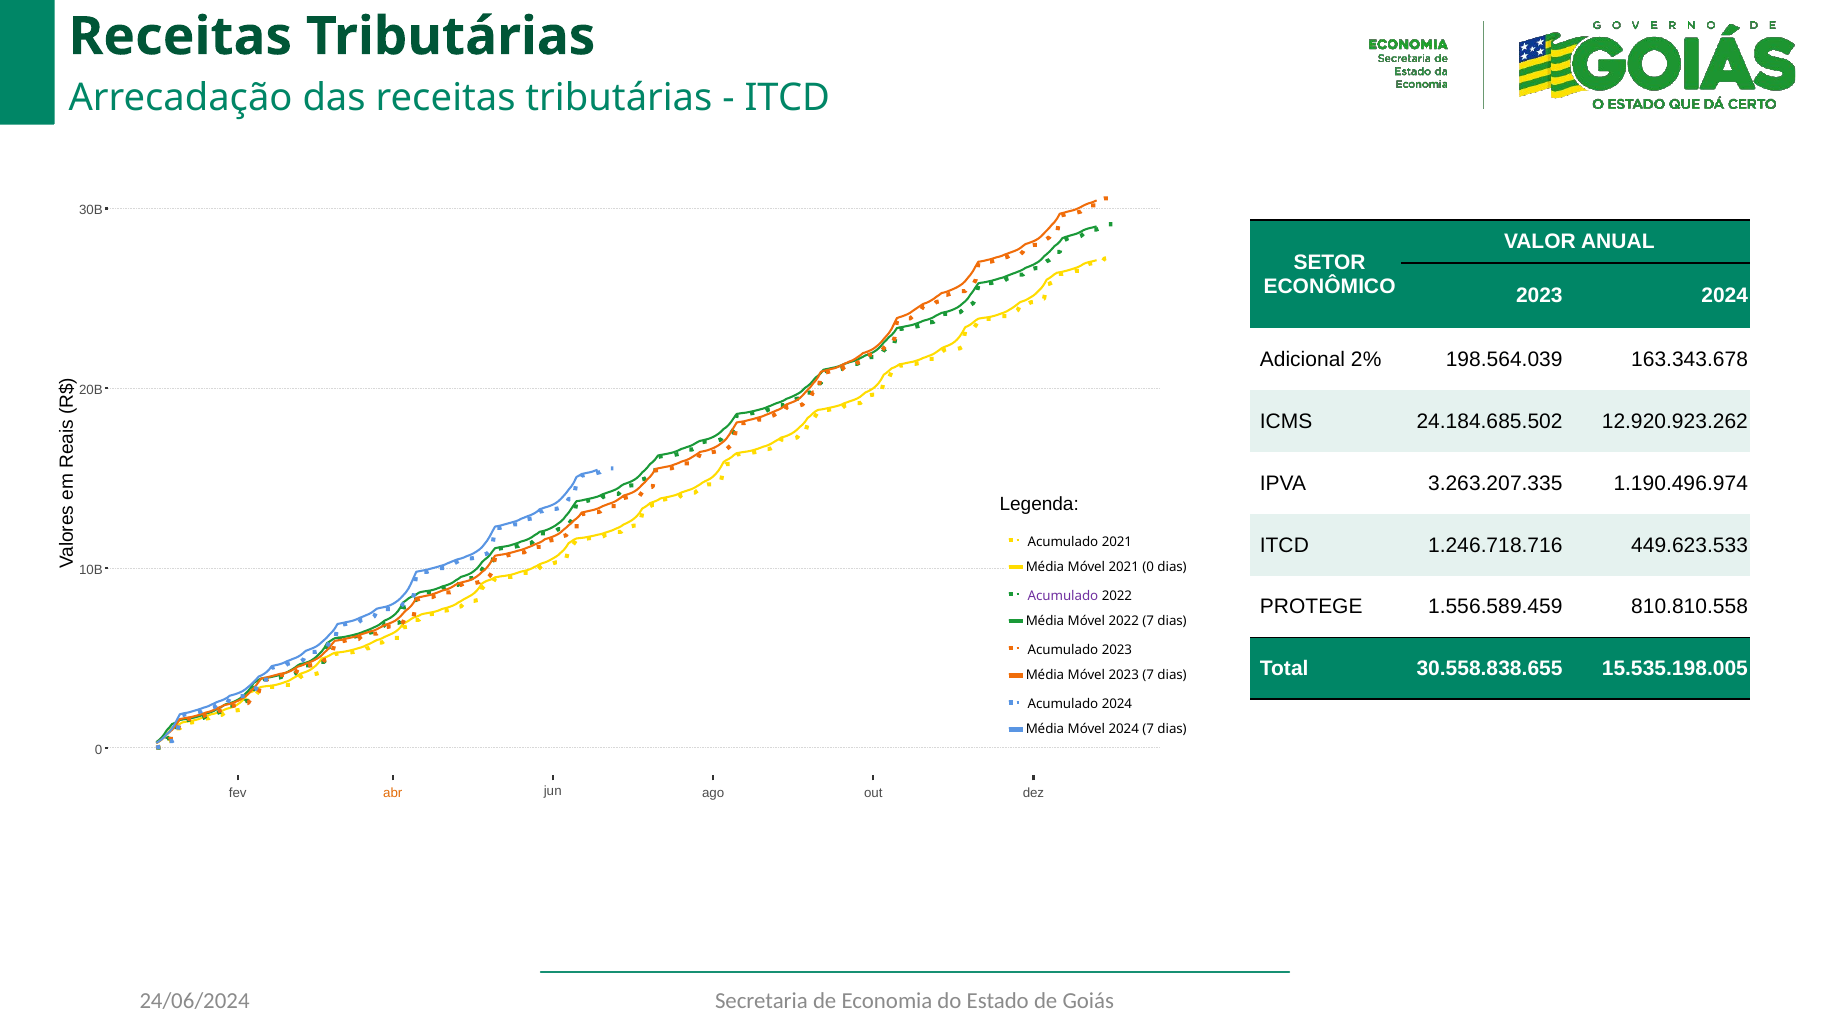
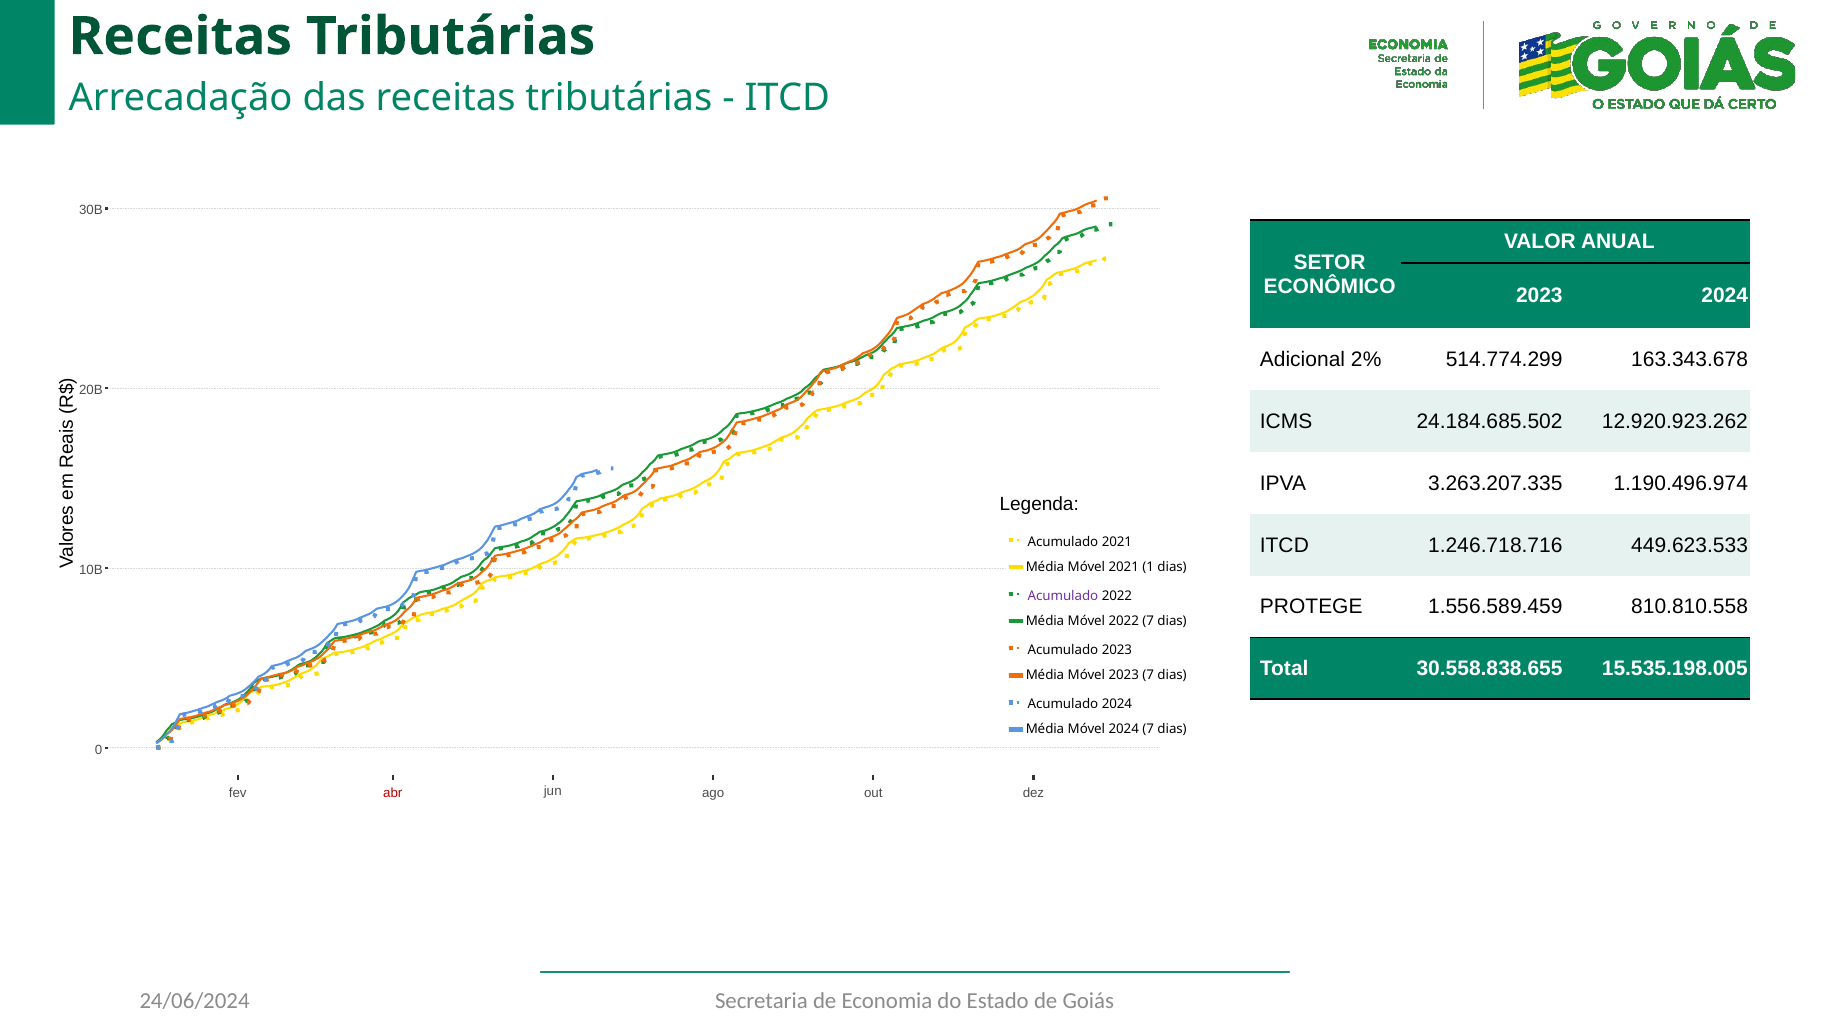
198.564.039: 198.564.039 -> 514.774.299
2021 0: 0 -> 1
abr colour: orange -> red
